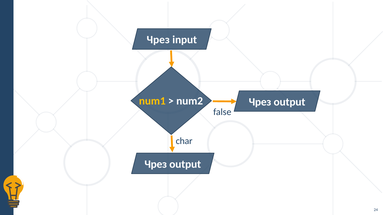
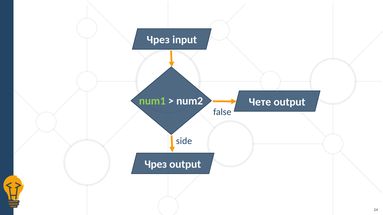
num1 colour: yellow -> light green
Чрез at (260, 102): Чрез -> Чете
char: char -> side
